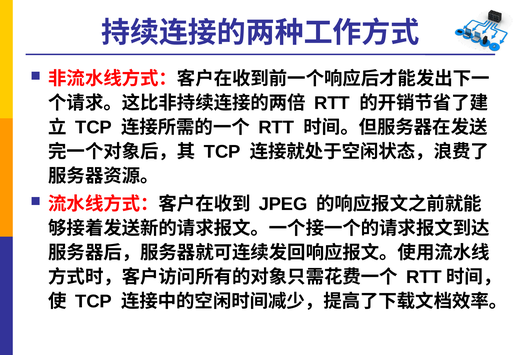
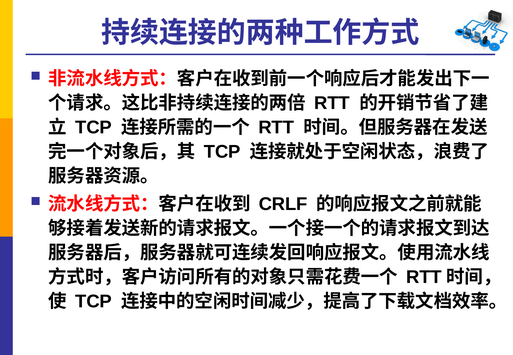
JPEG: JPEG -> CRLF
